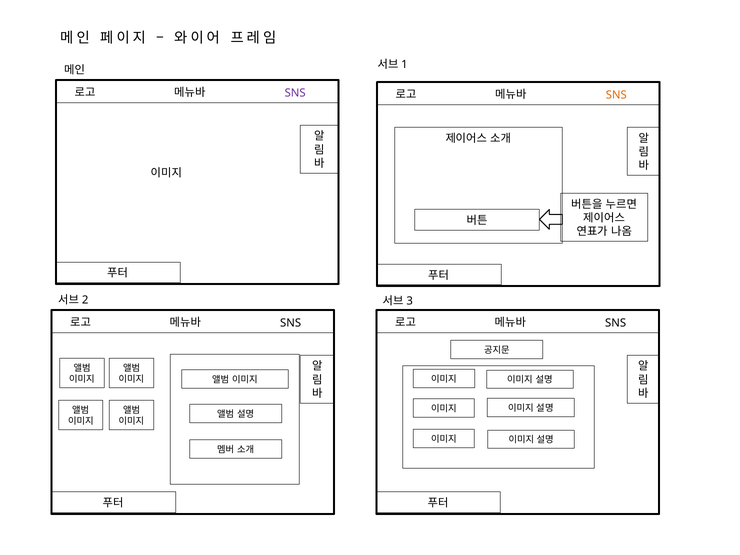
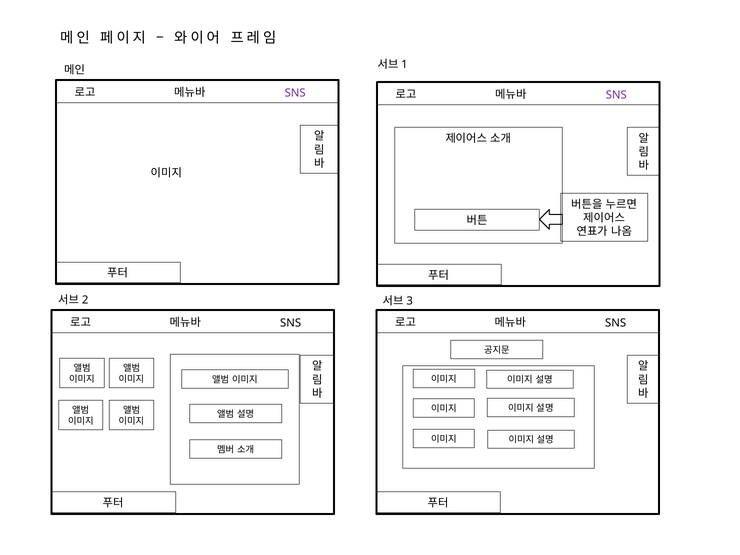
SNS at (616, 95) colour: orange -> purple
